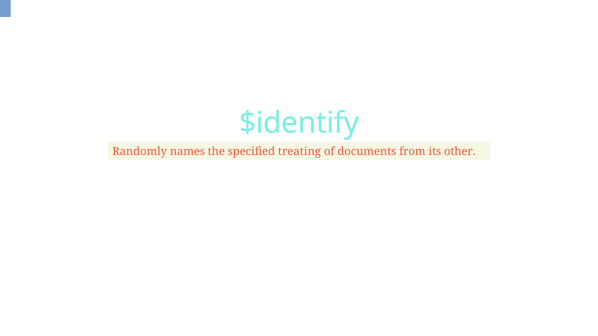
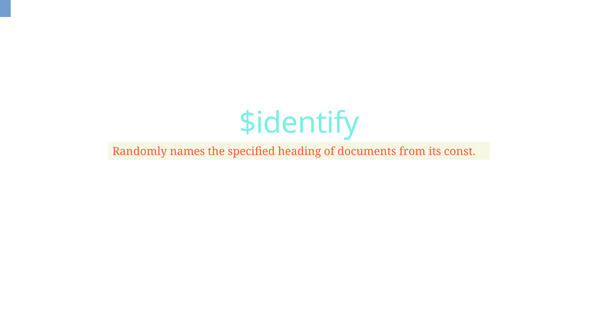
treating: treating -> heading
other: other -> const
